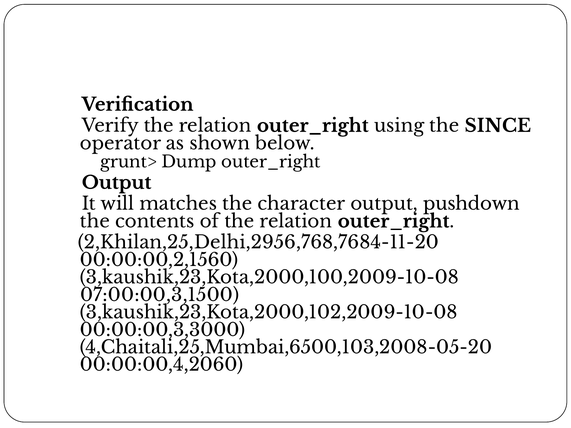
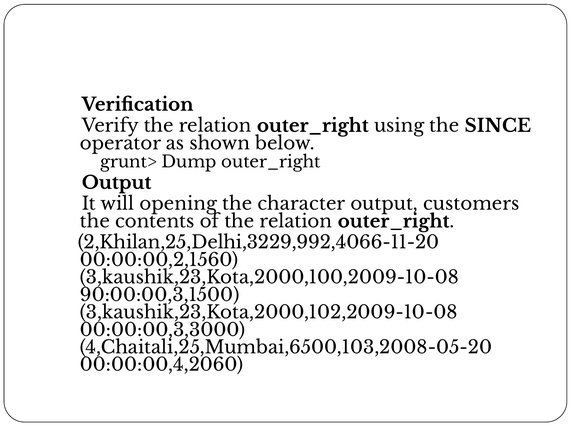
matches: matches -> opening
pushdown: pushdown -> customers
2,Khilan,25,Delhi,2956,768,7684-11-20: 2,Khilan,25,Delhi,2956,768,7684-11-20 -> 2,Khilan,25,Delhi,3229,992,4066-11-20
07:00:00,3,1500: 07:00:00,3,1500 -> 90:00:00,3,1500
